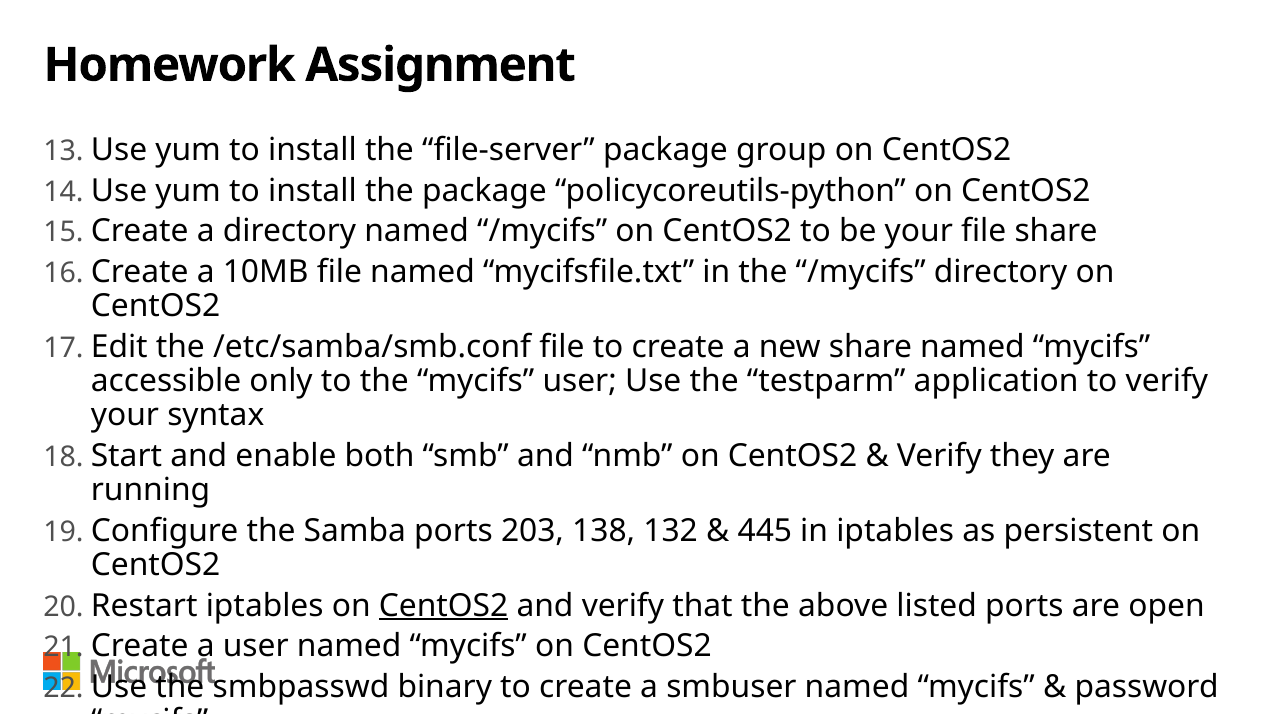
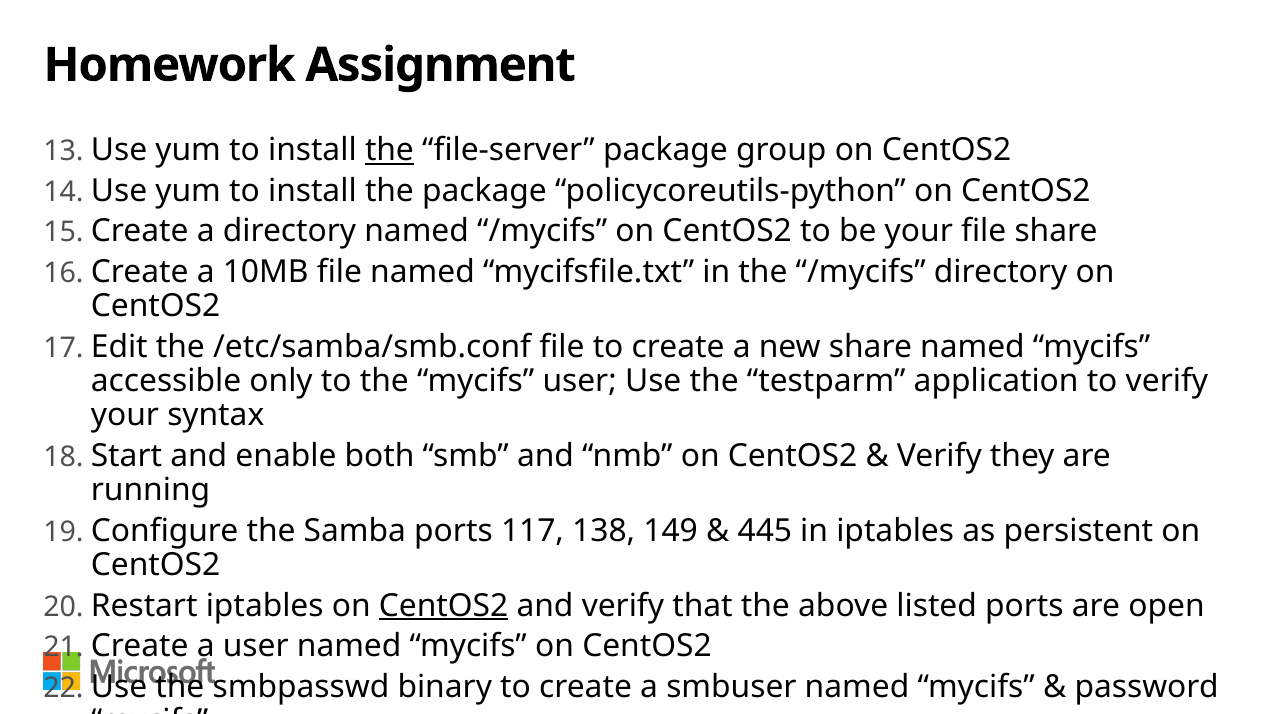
the at (389, 150) underline: none -> present
203: 203 -> 117
132: 132 -> 149
